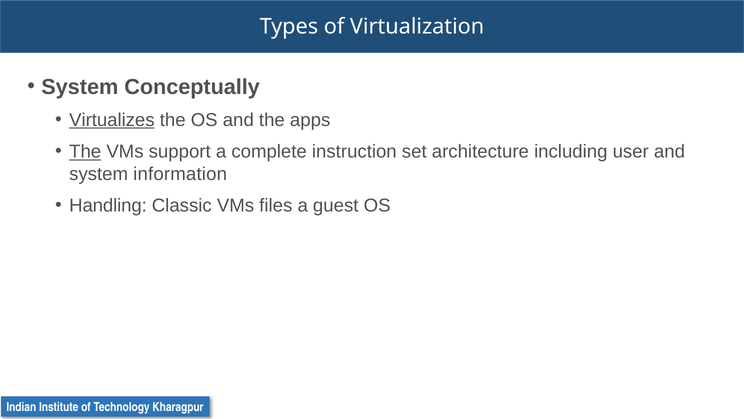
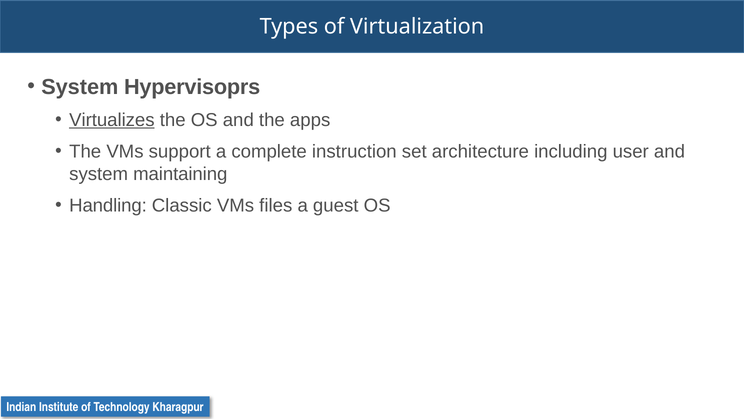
Conceptually: Conceptually -> Hypervisoprs
The at (85, 152) underline: present -> none
information: information -> maintaining
